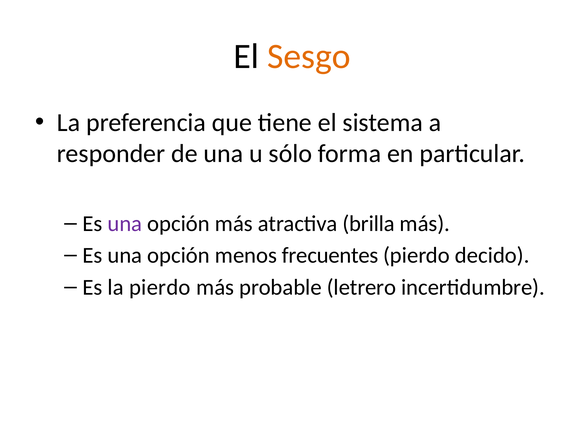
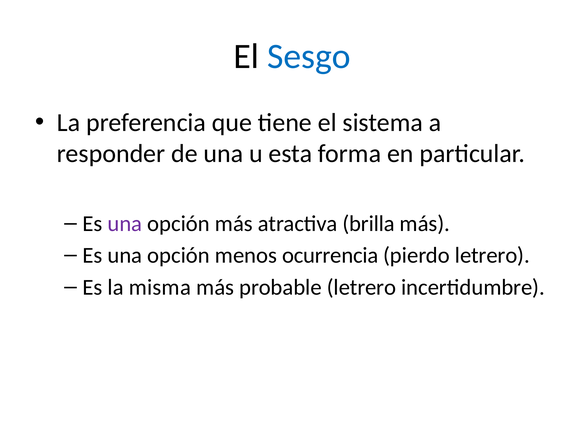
Sesgo colour: orange -> blue
sólo: sólo -> esta
frecuentes: frecuentes -> ocurrencia
pierdo decido: decido -> letrero
la pierdo: pierdo -> misma
